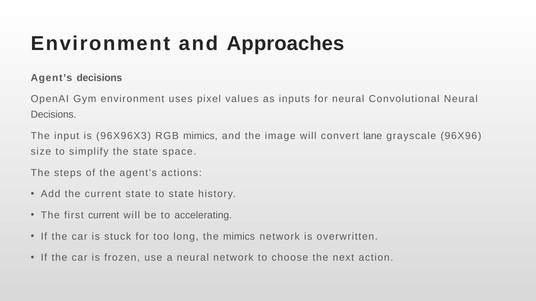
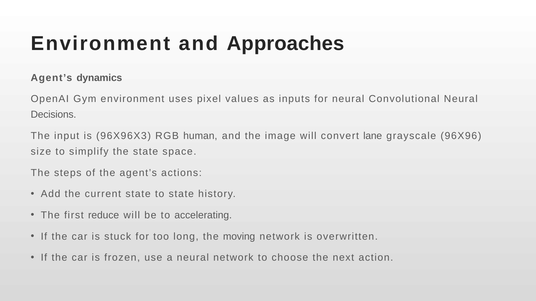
Agent’s decisions: decisions -> dynamics
RGB mimics: mimics -> human
first current: current -> reduce
the mimics: mimics -> moving
